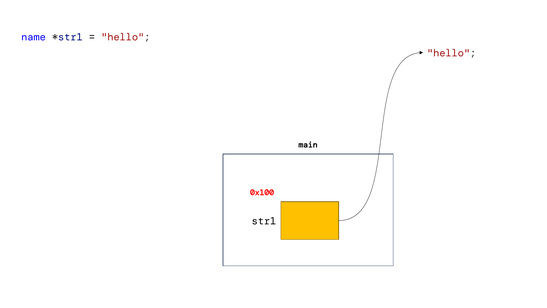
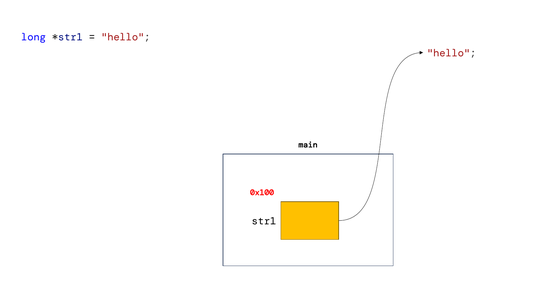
name: name -> long
